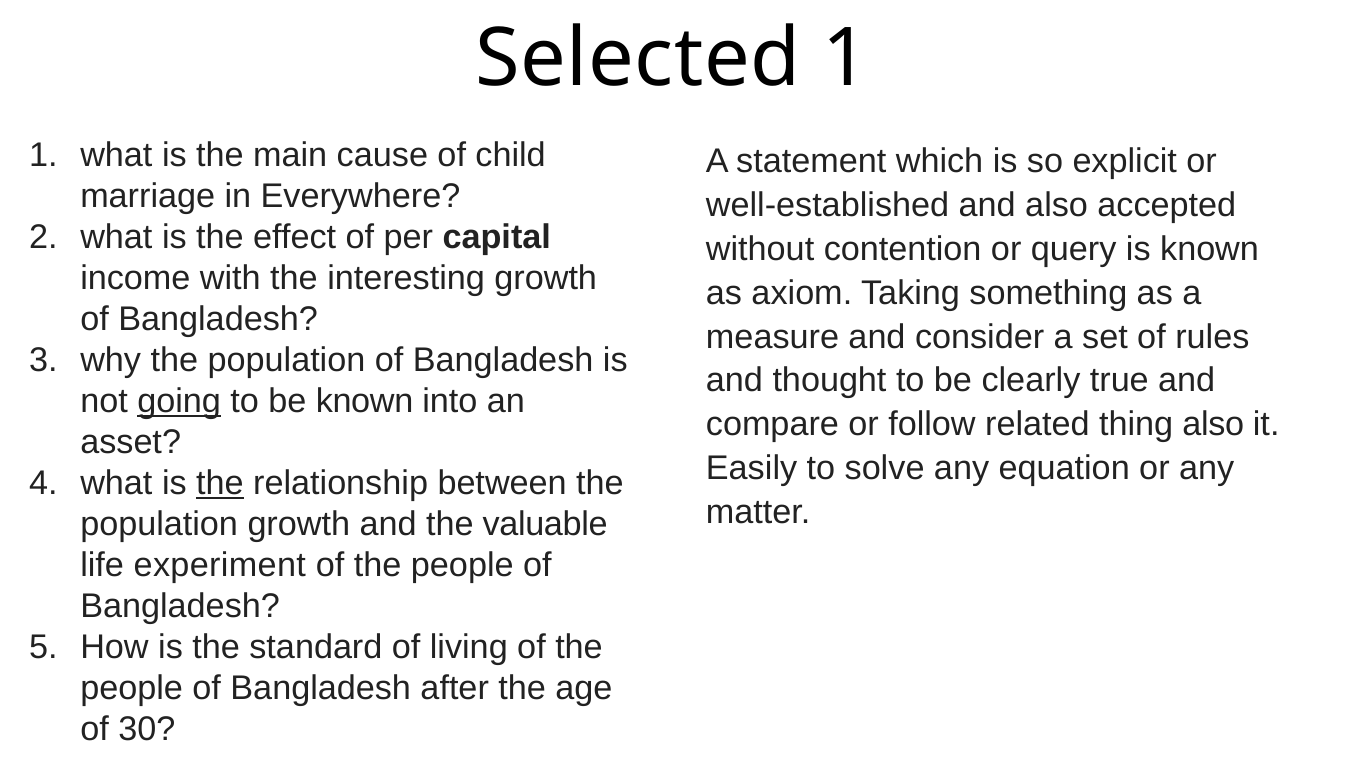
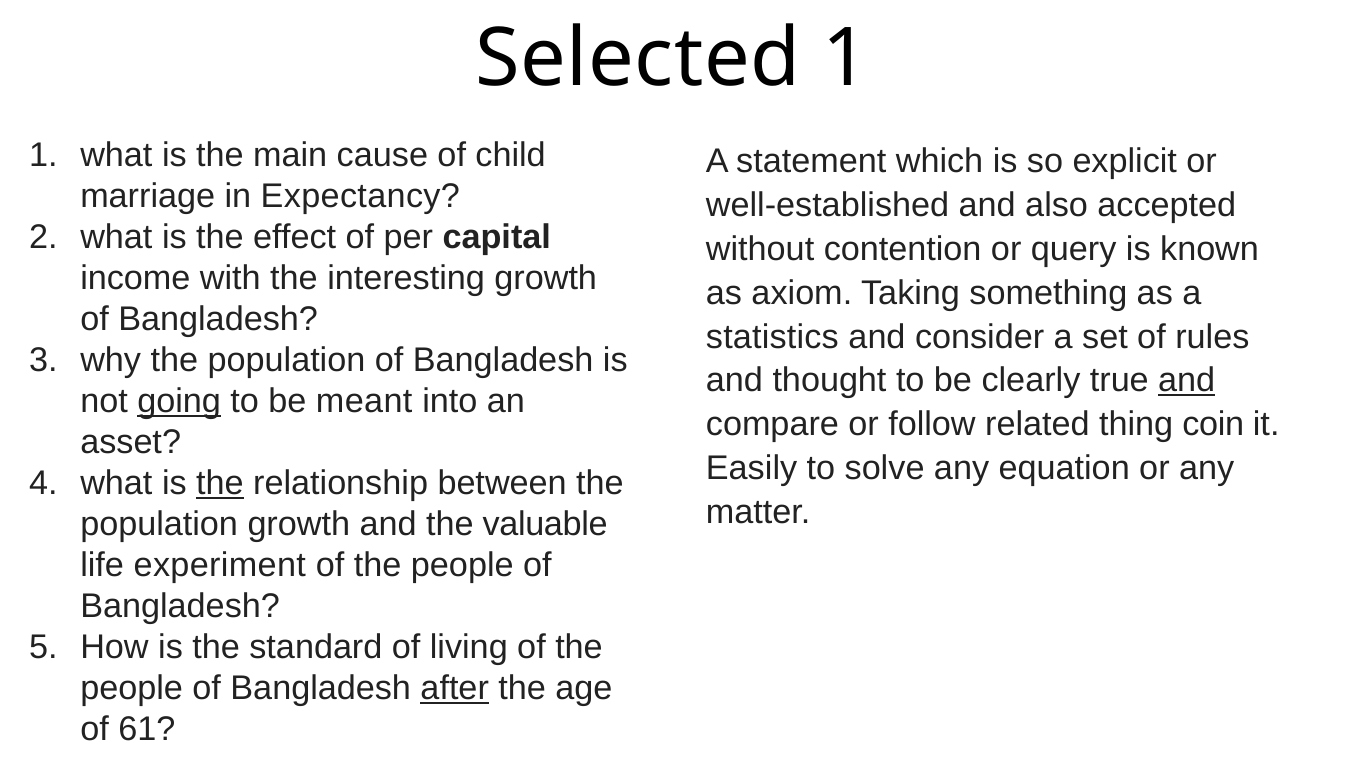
Everywhere: Everywhere -> Expectancy
measure: measure -> statistics
and at (1187, 381) underline: none -> present
be known: known -> meant
thing also: also -> coin
after underline: none -> present
30: 30 -> 61
